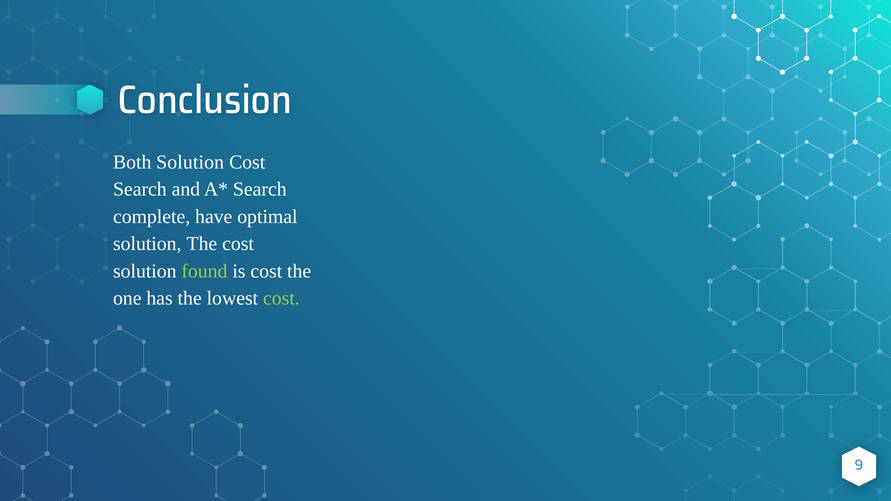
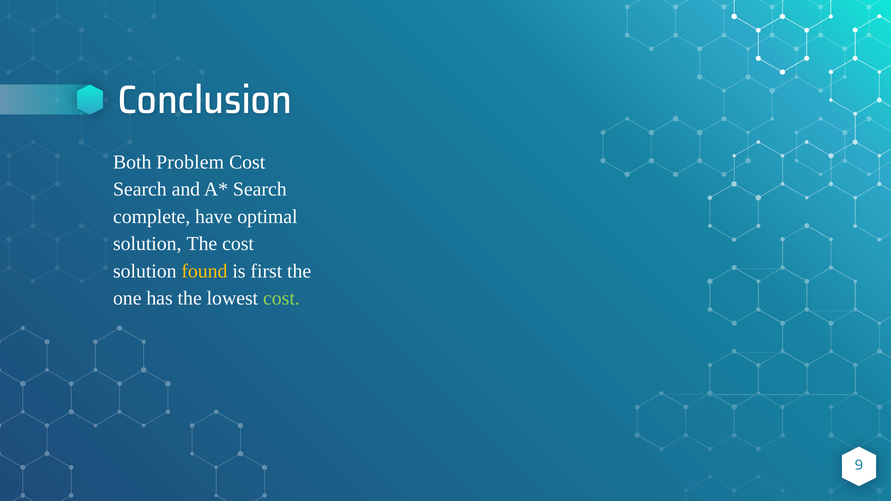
Both Solution: Solution -> Problem
found colour: light green -> yellow
is cost: cost -> first
